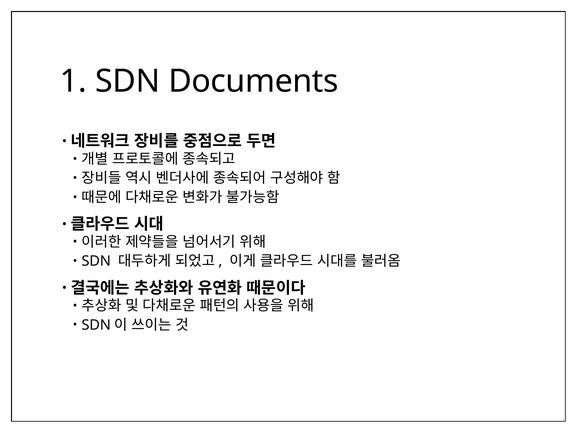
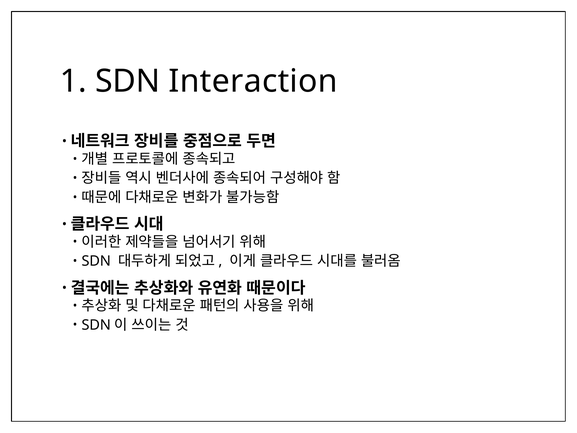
Documents: Documents -> Interaction
